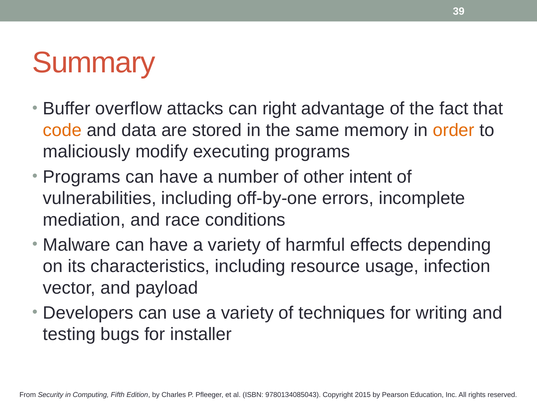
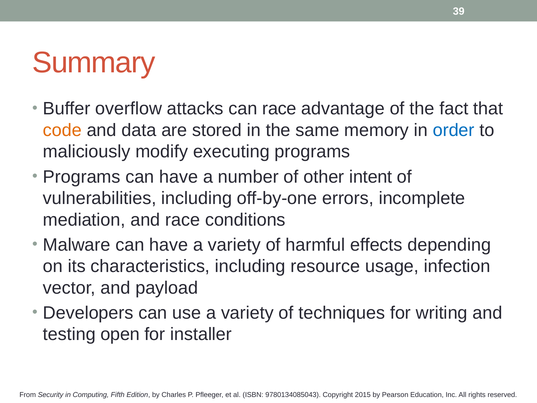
can right: right -> race
order colour: orange -> blue
bugs: bugs -> open
